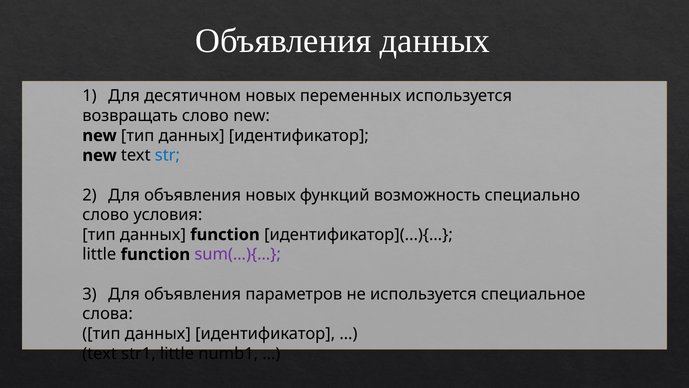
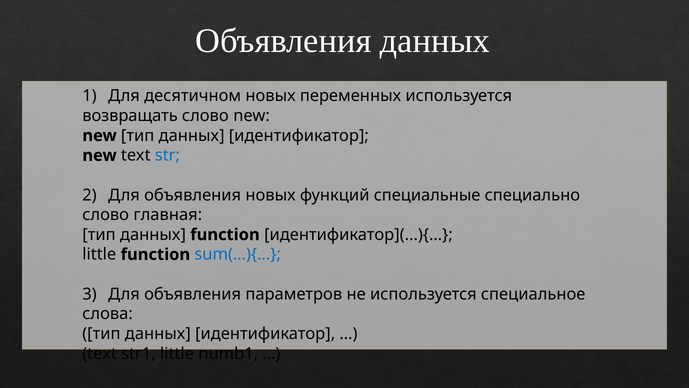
возможность: возможность -> специальные
условия: условия -> главная
sum(…){… colour: purple -> blue
